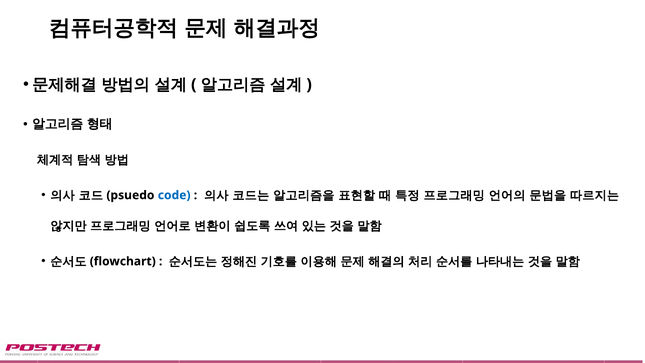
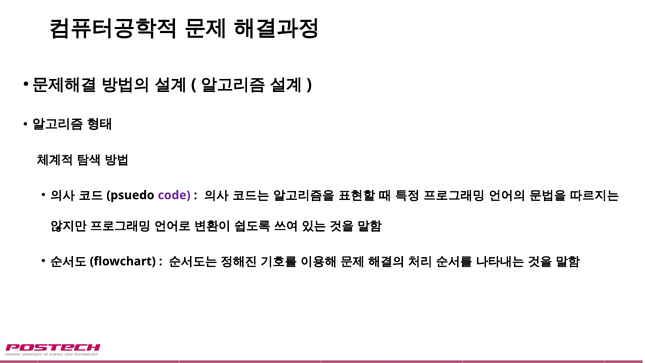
code colour: blue -> purple
